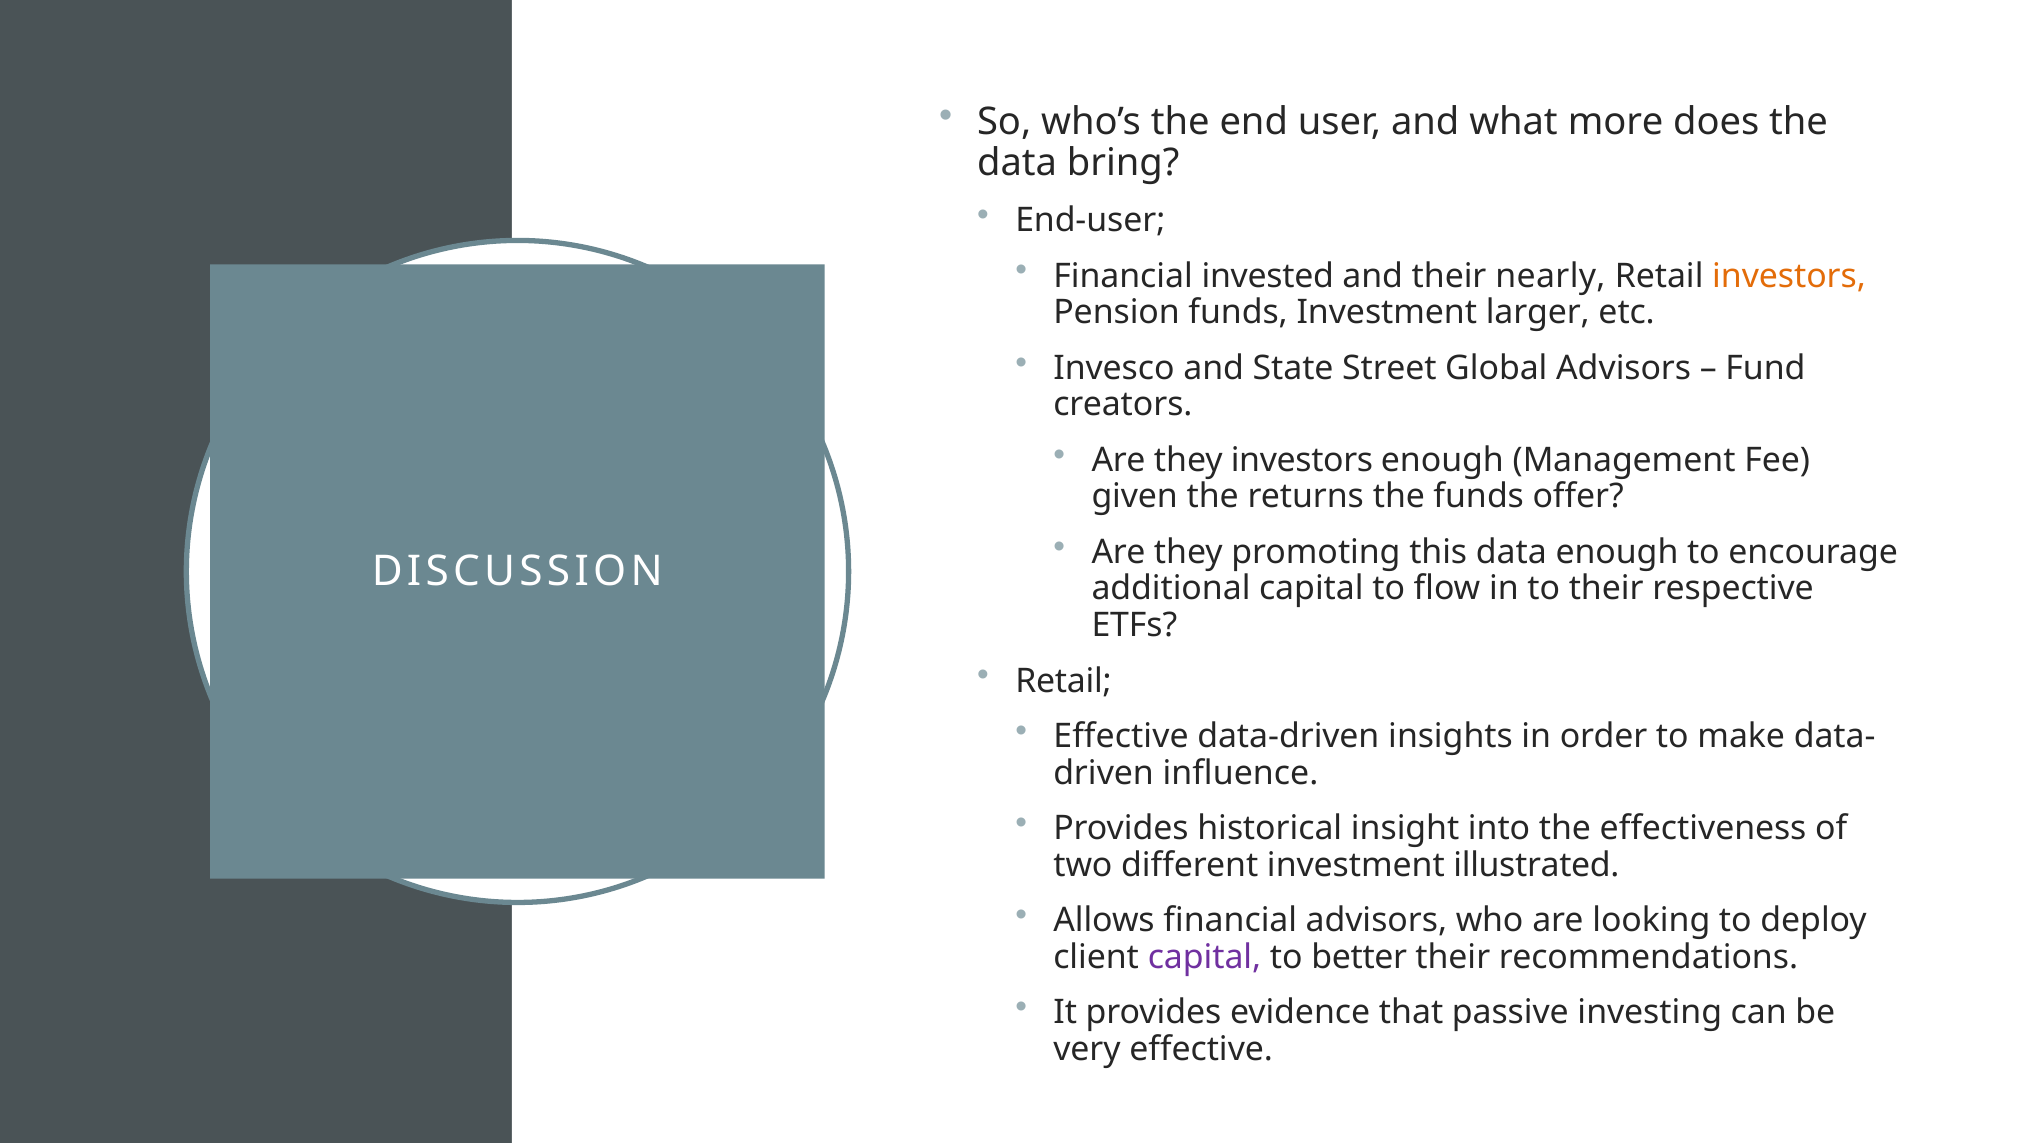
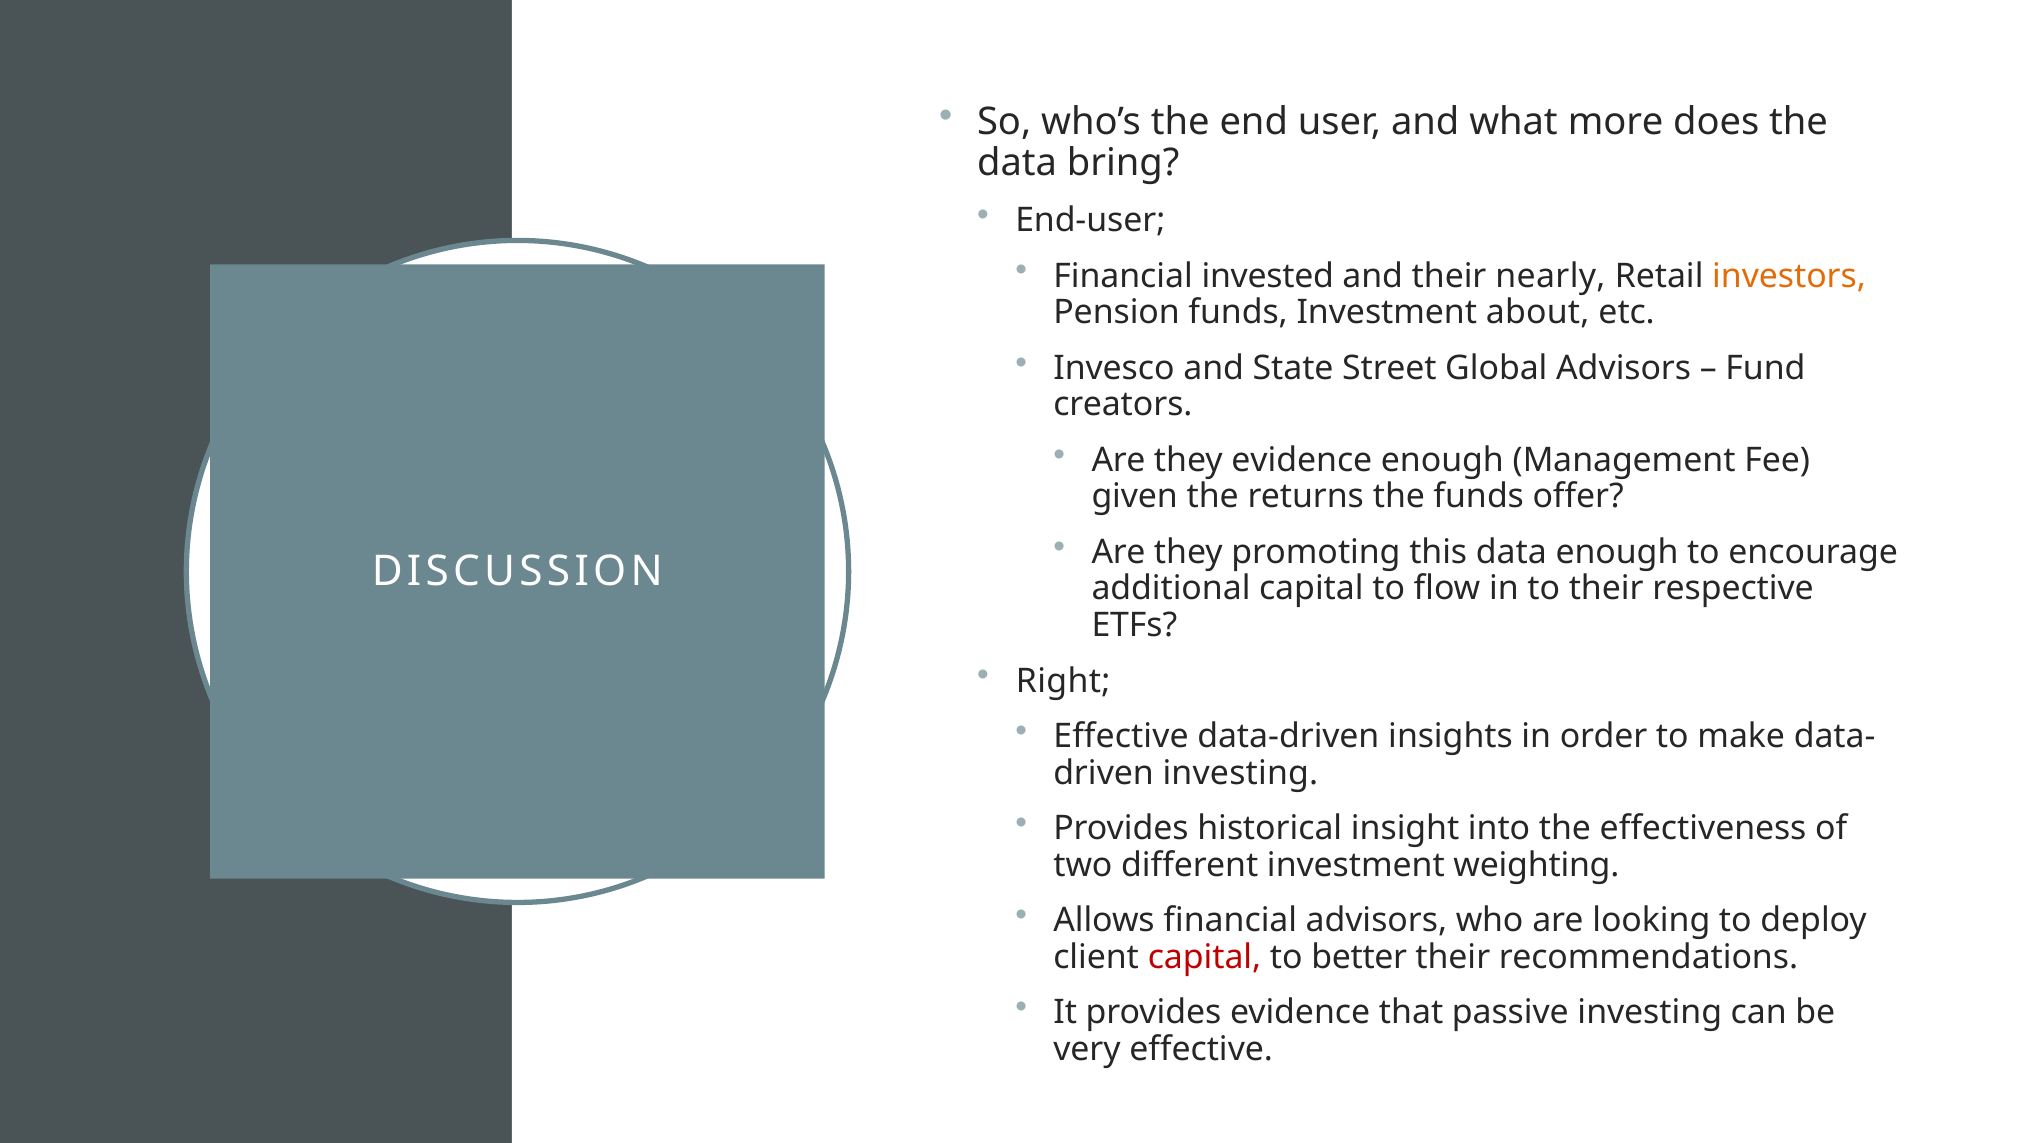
larger: larger -> about
they investors: investors -> evidence
Retail at (1063, 681): Retail -> Right
influence at (1240, 773): influence -> investing
illustrated: illustrated -> weighting
capital at (1205, 958) colour: purple -> red
